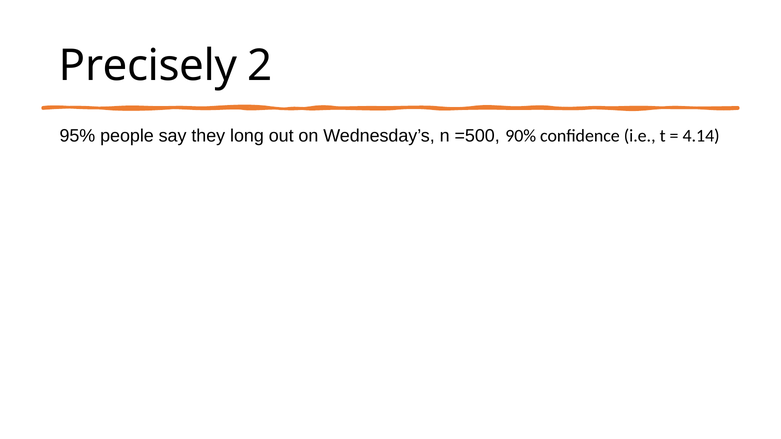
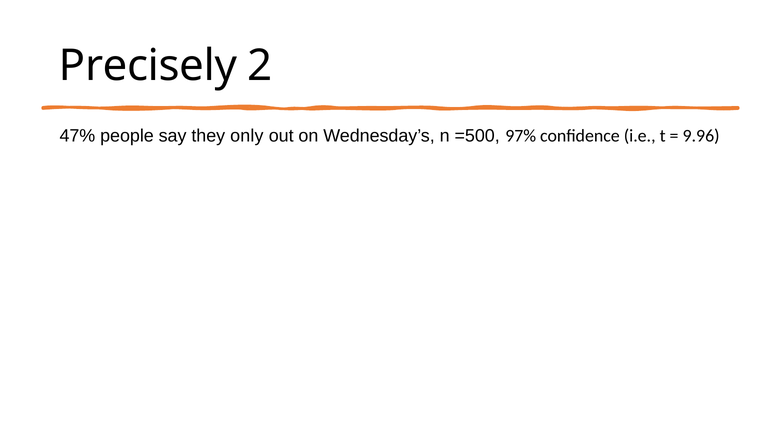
95%: 95% -> 47%
long: long -> only
90%: 90% -> 97%
4.14: 4.14 -> 9.96
